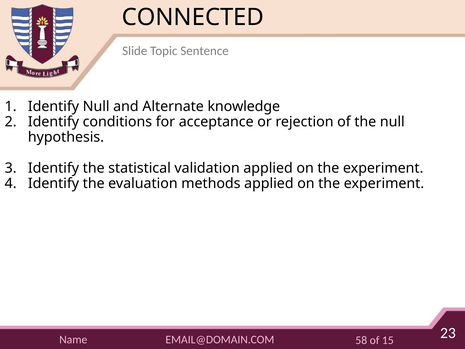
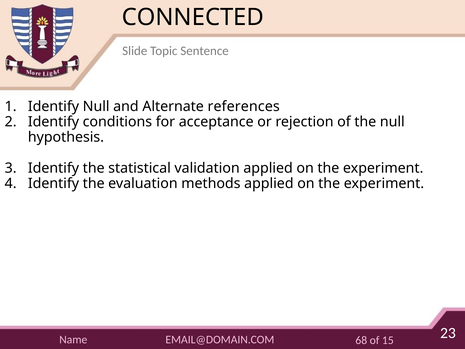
knowledge: knowledge -> references
58: 58 -> 68
